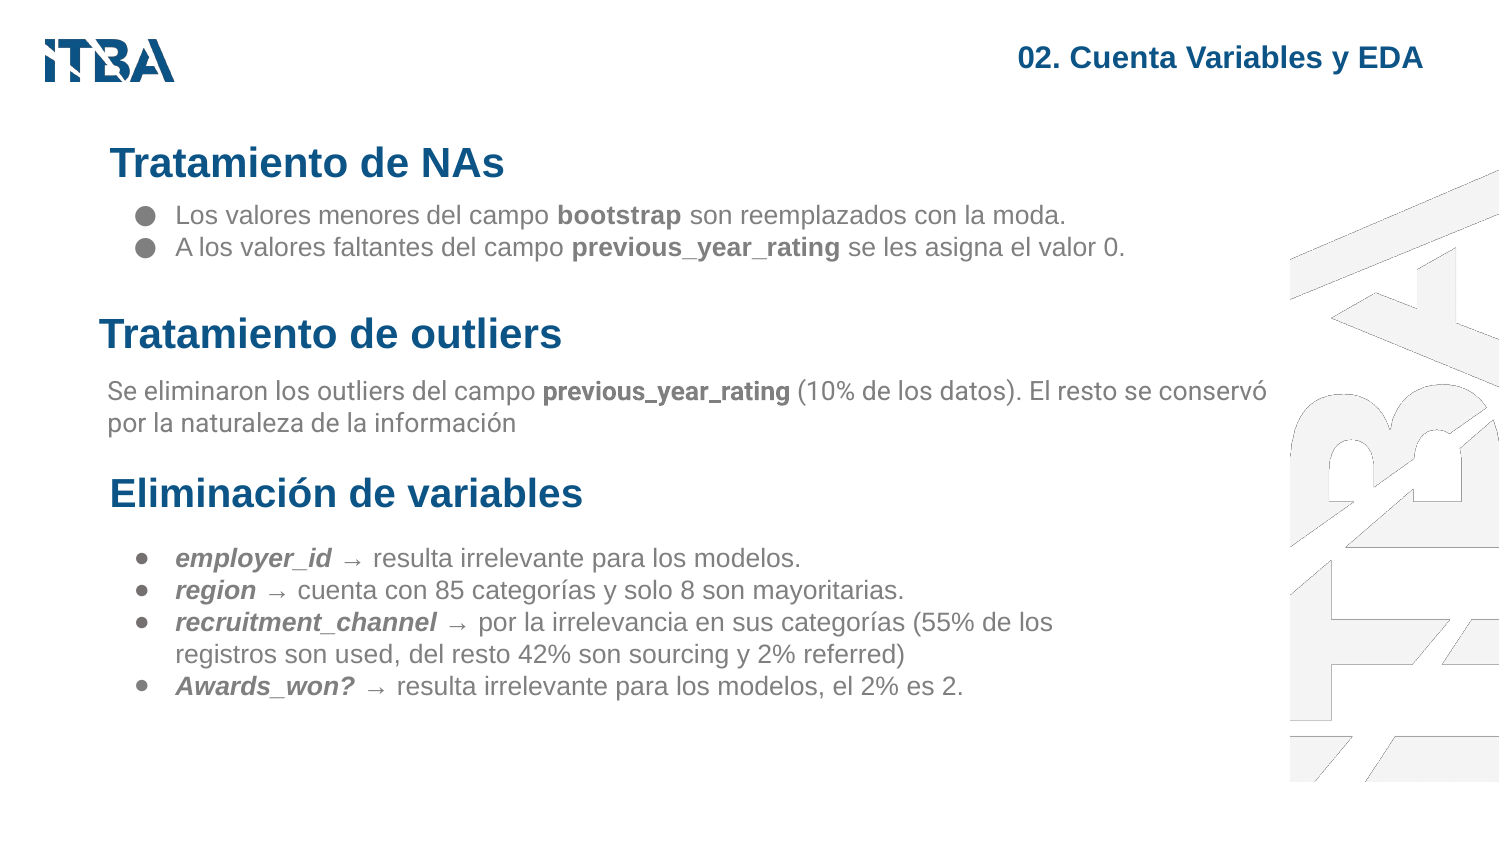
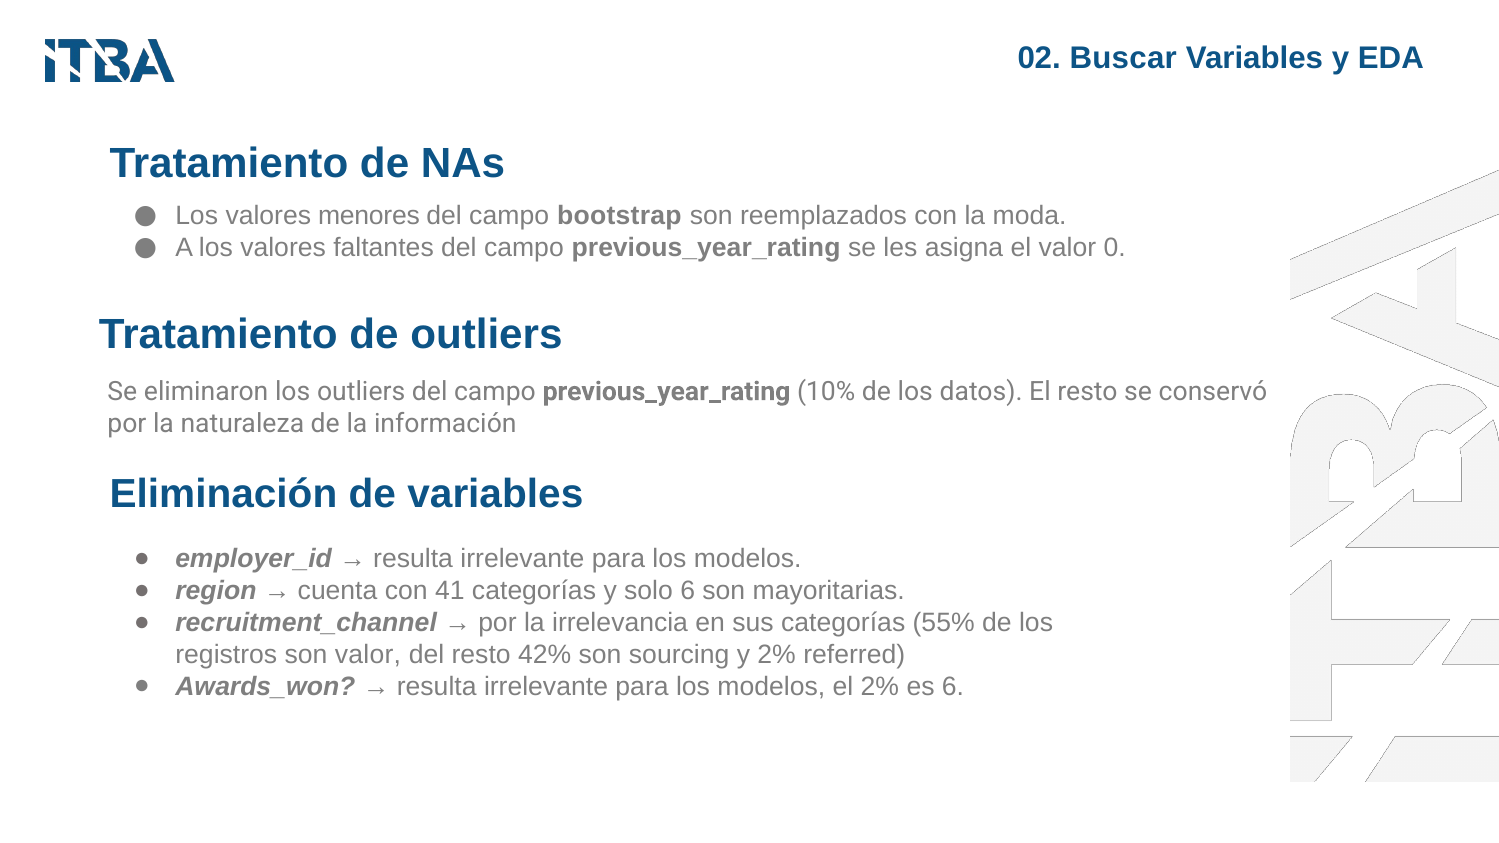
02 Cuenta: Cuenta -> Buscar
85: 85 -> 41
solo 8: 8 -> 6
son used: used -> valor
es 2: 2 -> 6
